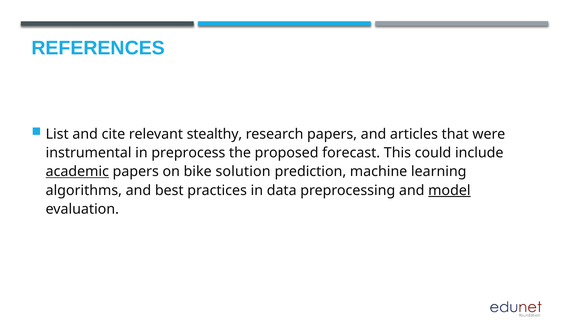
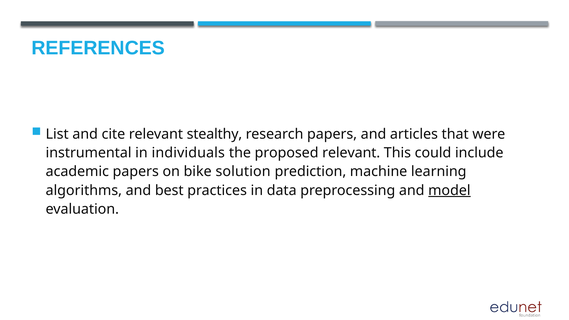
preprocess: preprocess -> individuals
proposed forecast: forecast -> relevant
academic underline: present -> none
